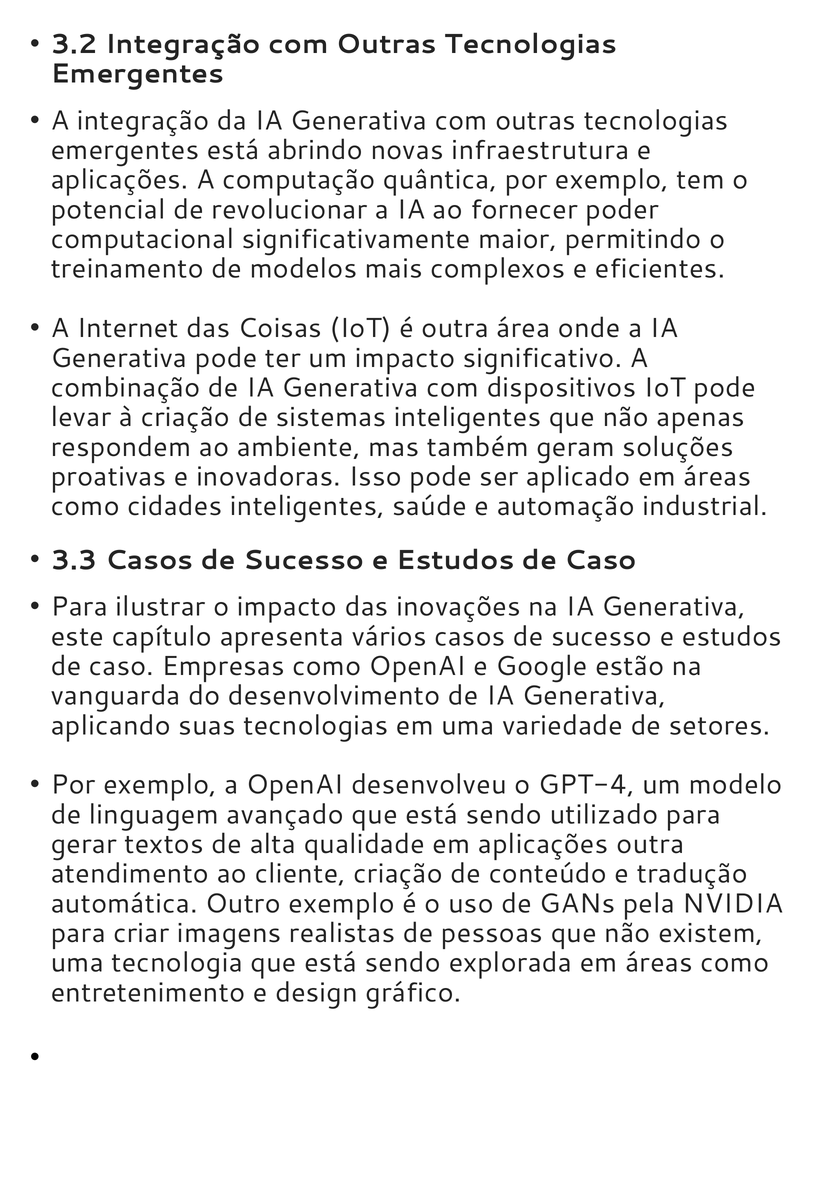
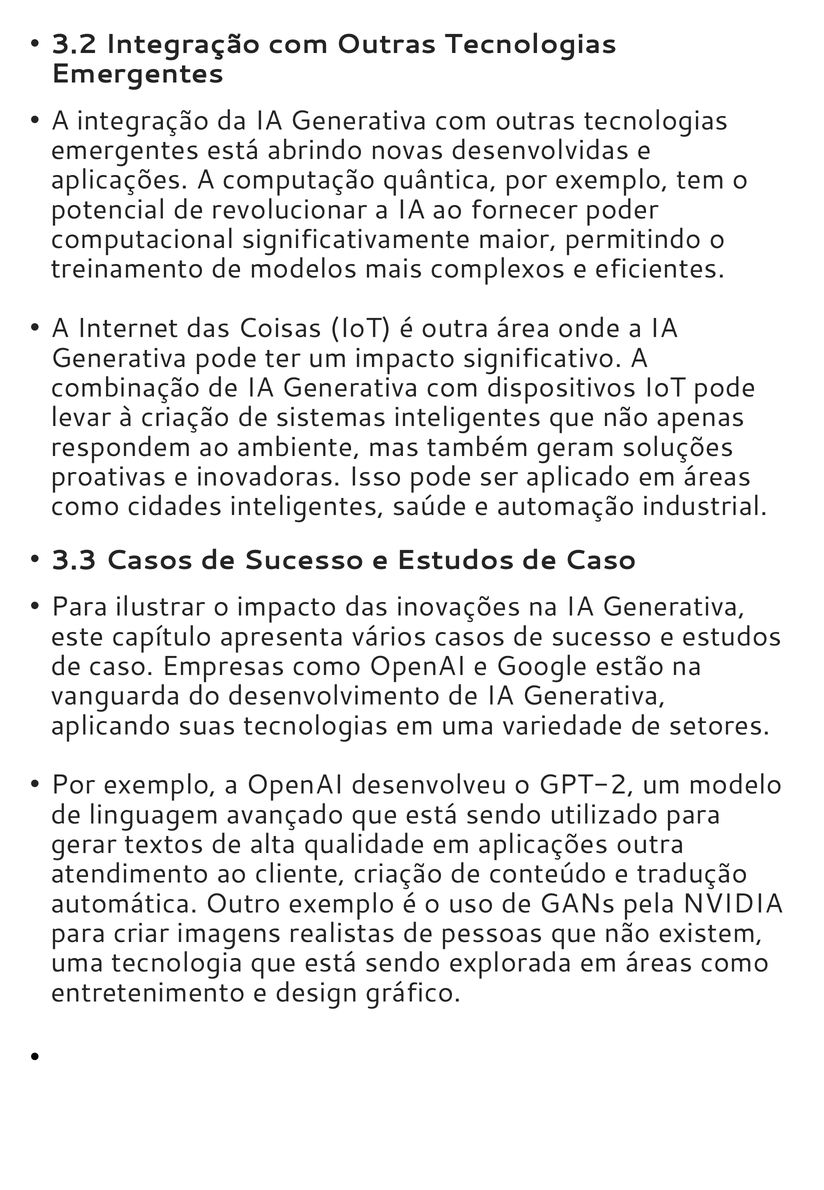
infraestrutura: infraestrutura -> desenvolvidas
GPT-4: GPT-4 -> GPT-2
